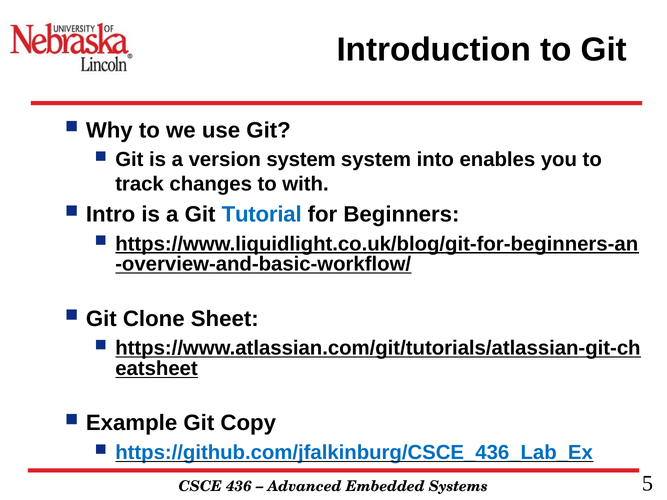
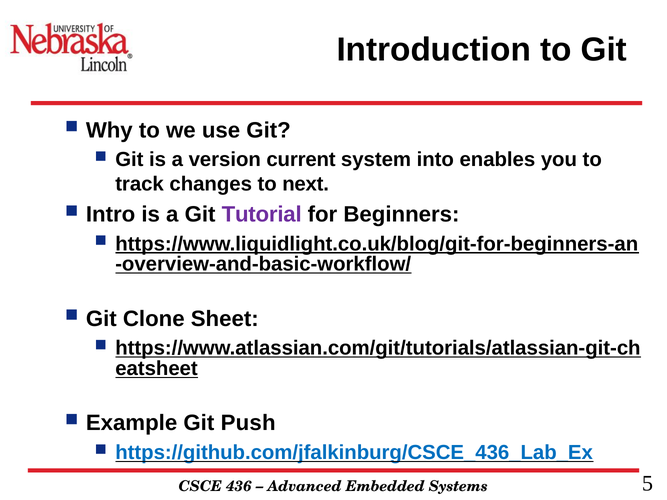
version system: system -> current
with: with -> next
Tutorial colour: blue -> purple
Copy: Copy -> Push
